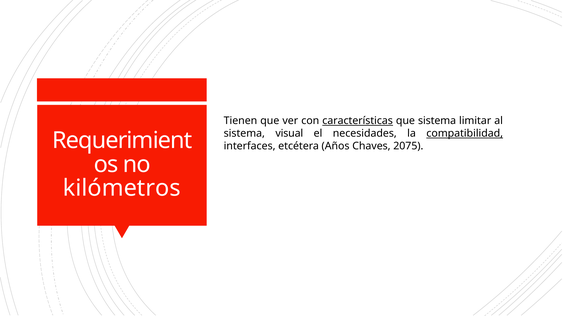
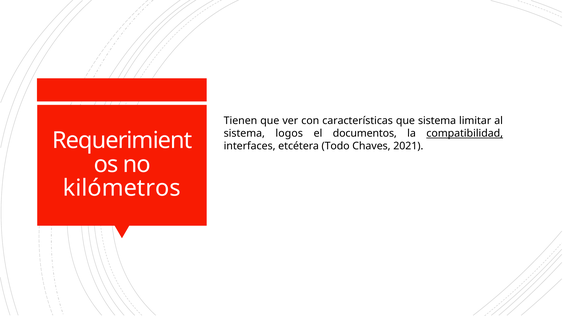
características underline: present -> none
visual: visual -> logos
necesidades: necesidades -> documentos
Años: Años -> Todo
2075: 2075 -> 2021
